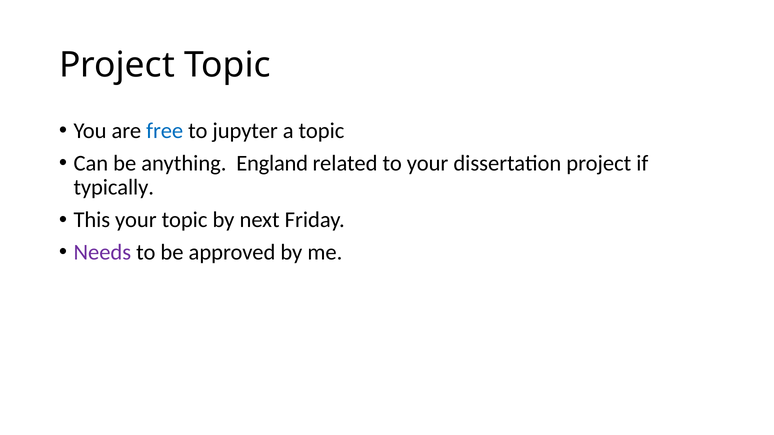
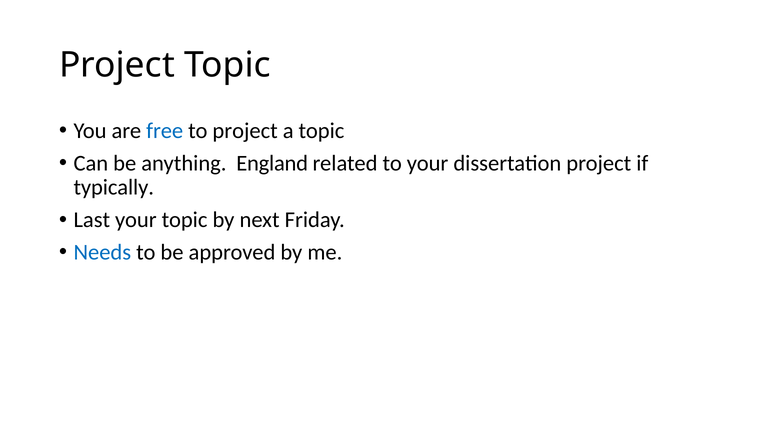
to jupyter: jupyter -> project
This: This -> Last
Needs colour: purple -> blue
